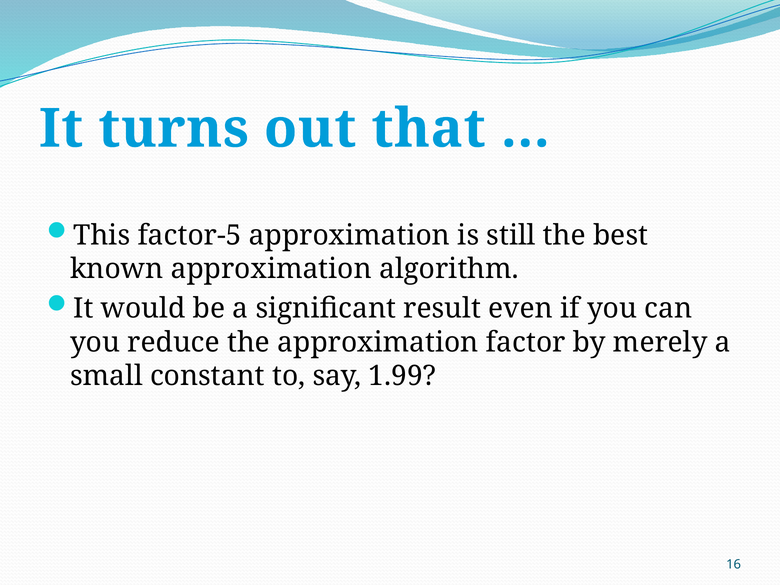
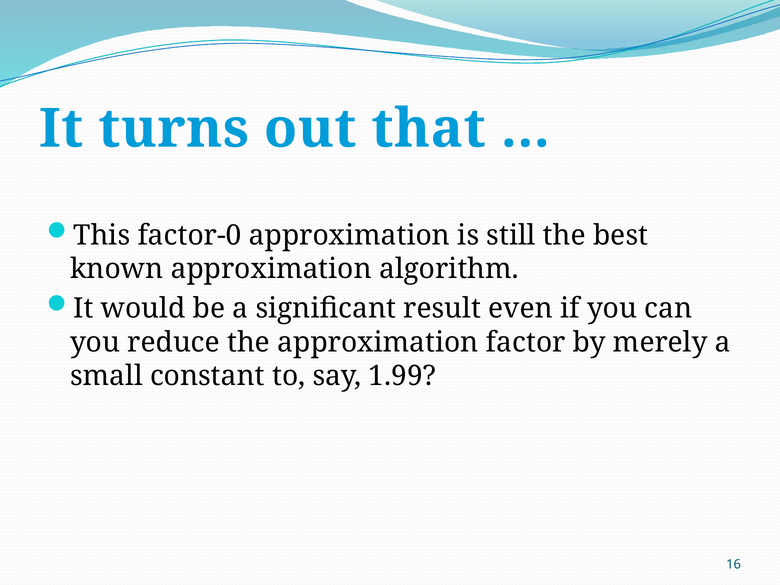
factor-5: factor-5 -> factor-0
